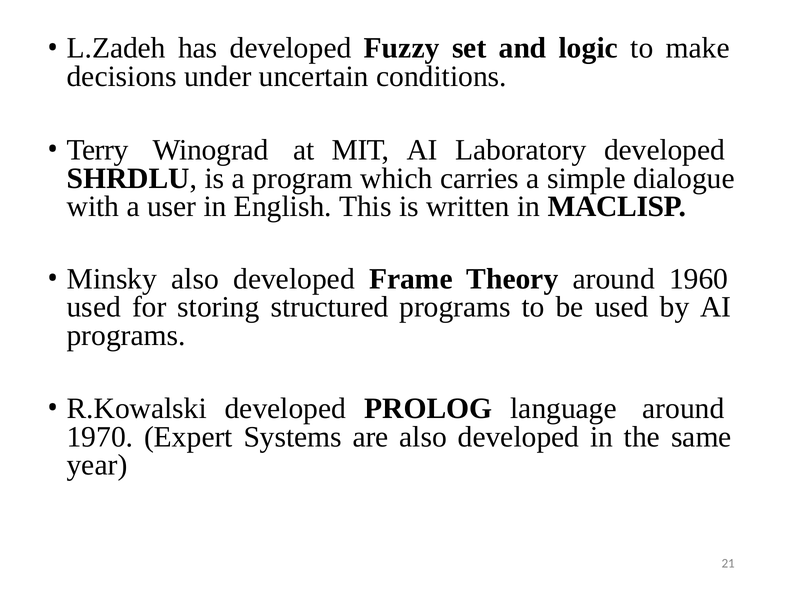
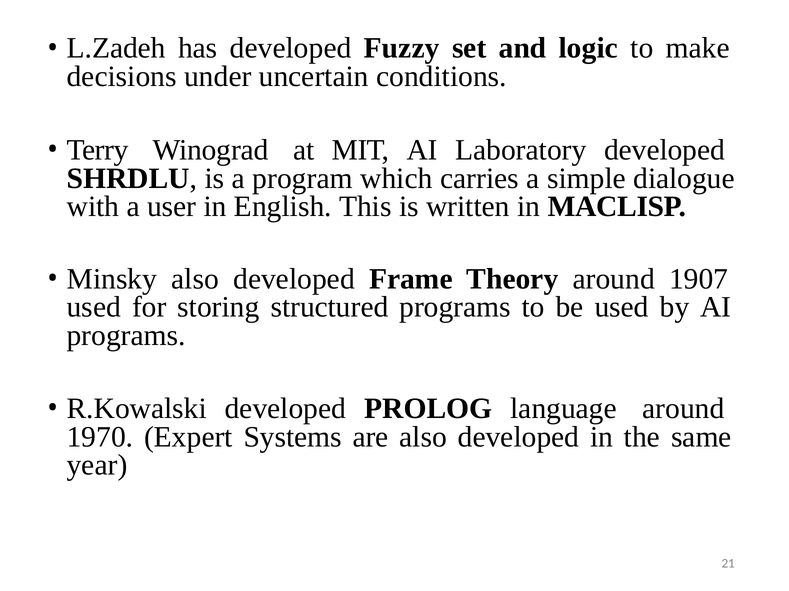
1960: 1960 -> 1907
